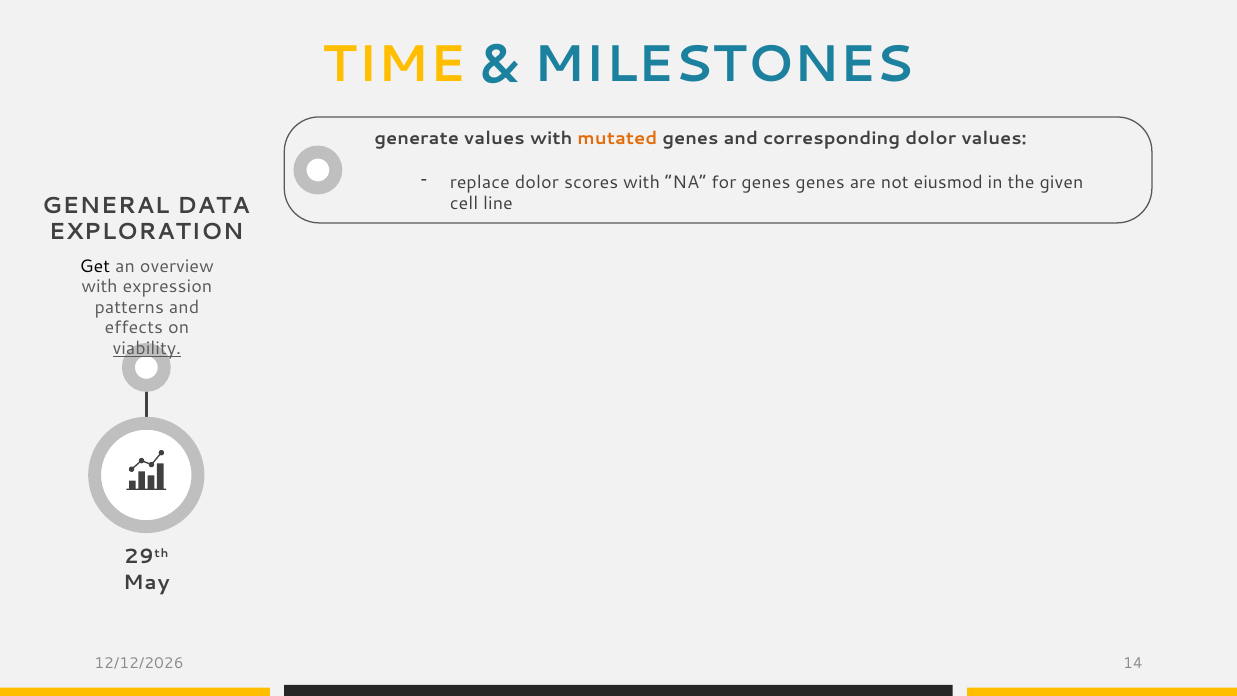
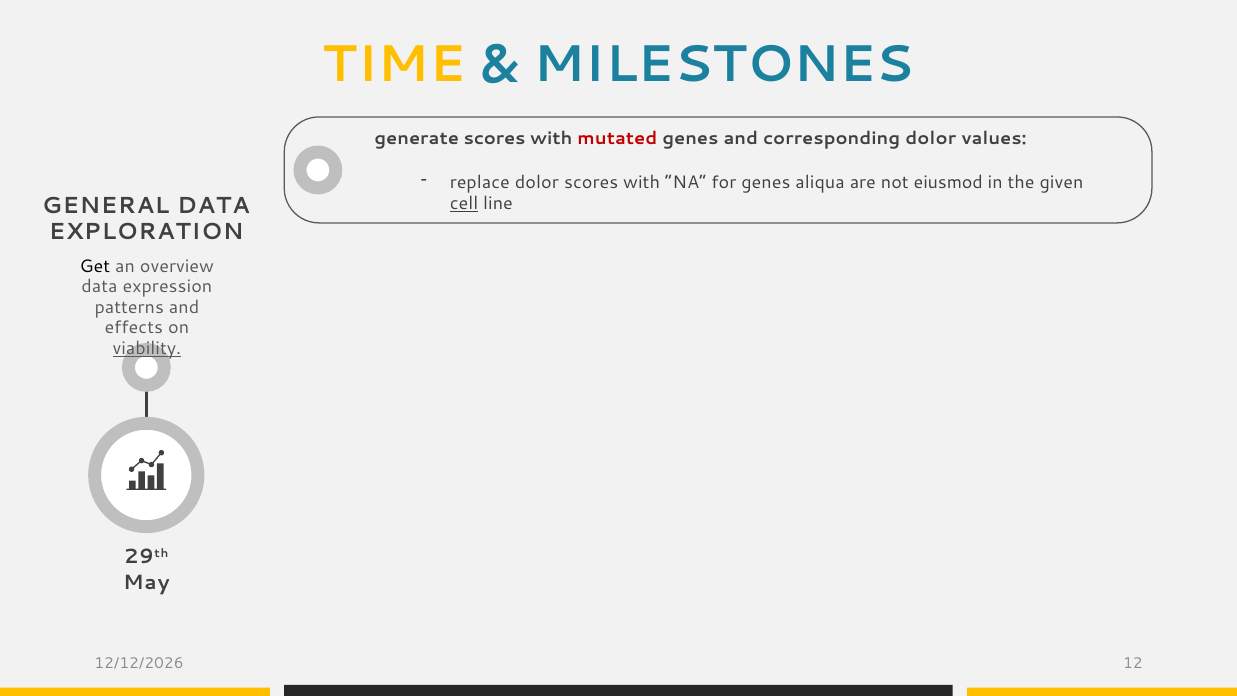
generate values: values -> scores
mutated colour: orange -> red
genes genes: genes -> aliqua
cell underline: none -> present
with at (100, 287): with -> data
14: 14 -> 12
